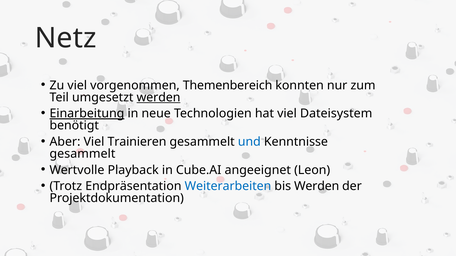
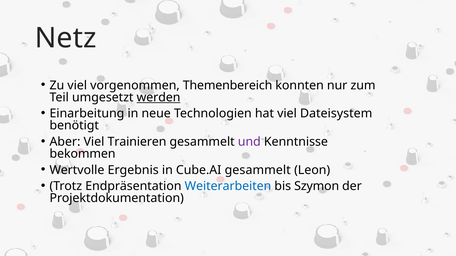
Einarbeitung underline: present -> none
und colour: blue -> purple
gesammelt at (82, 154): gesammelt -> bekommen
Playback: Playback -> Ergebnis
Cube.AI angeeignet: angeeignet -> gesammelt
bis Werden: Werden -> Szymon
